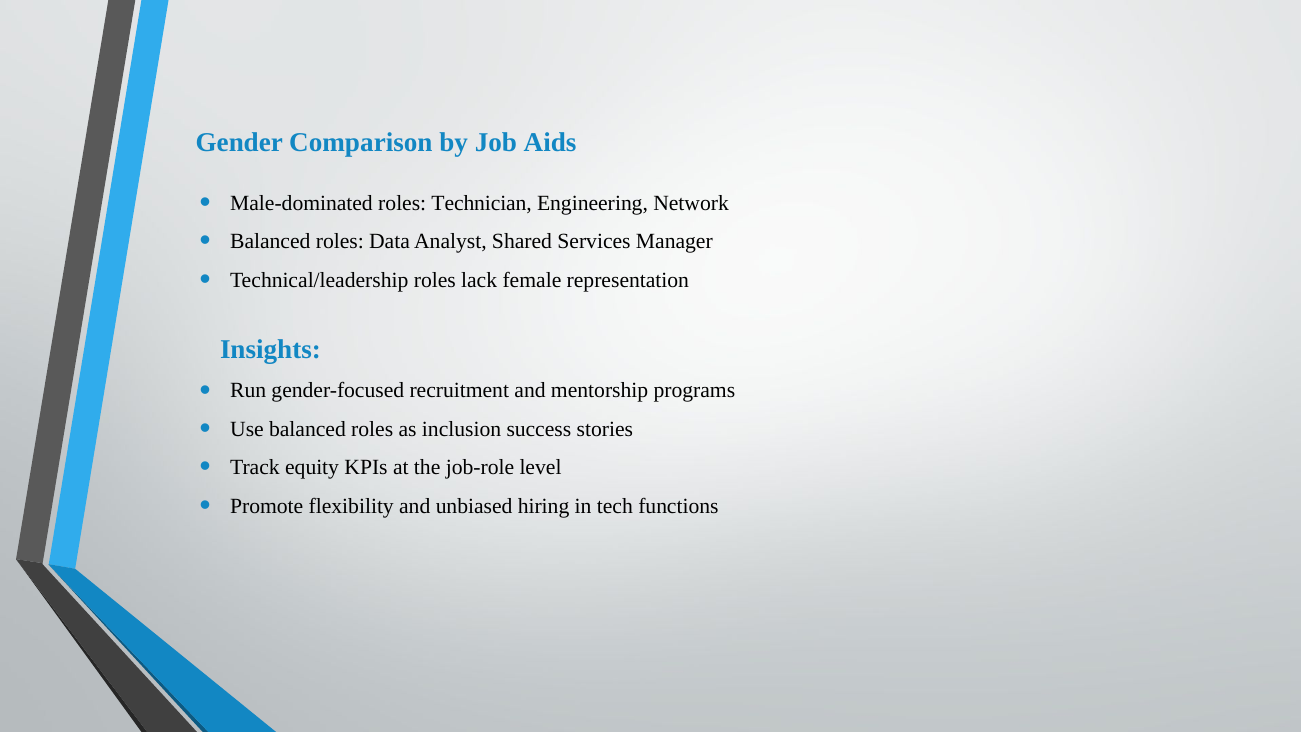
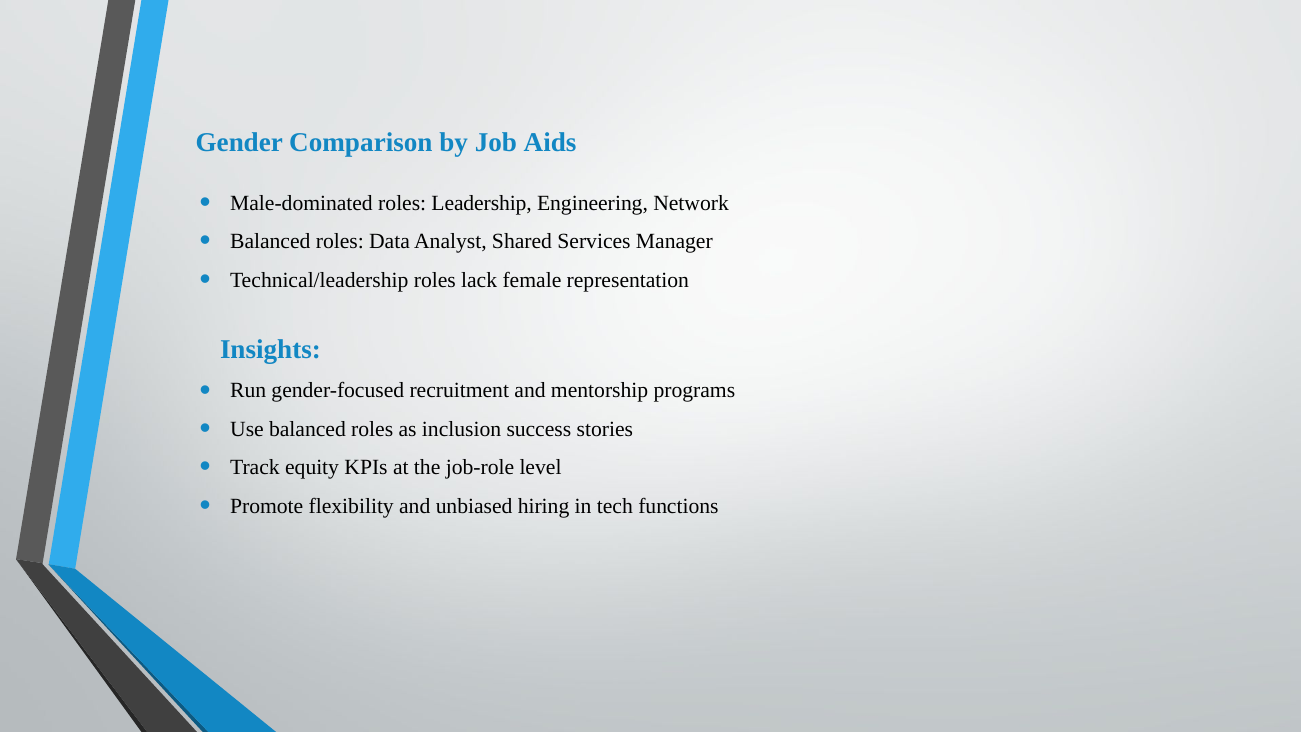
Technician: Technician -> Leadership
